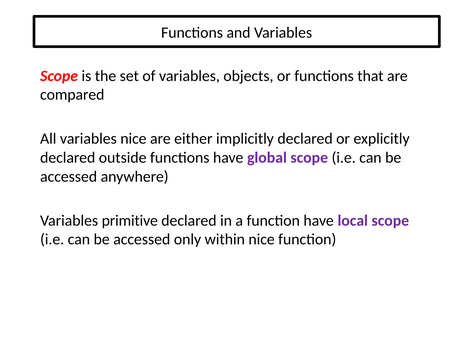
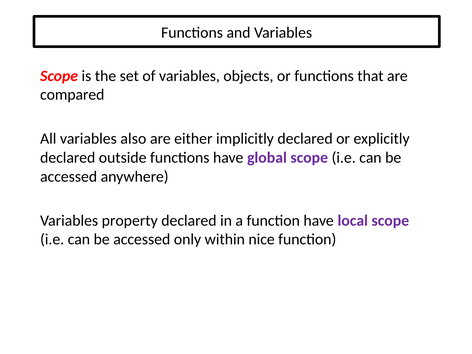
variables nice: nice -> also
primitive: primitive -> property
